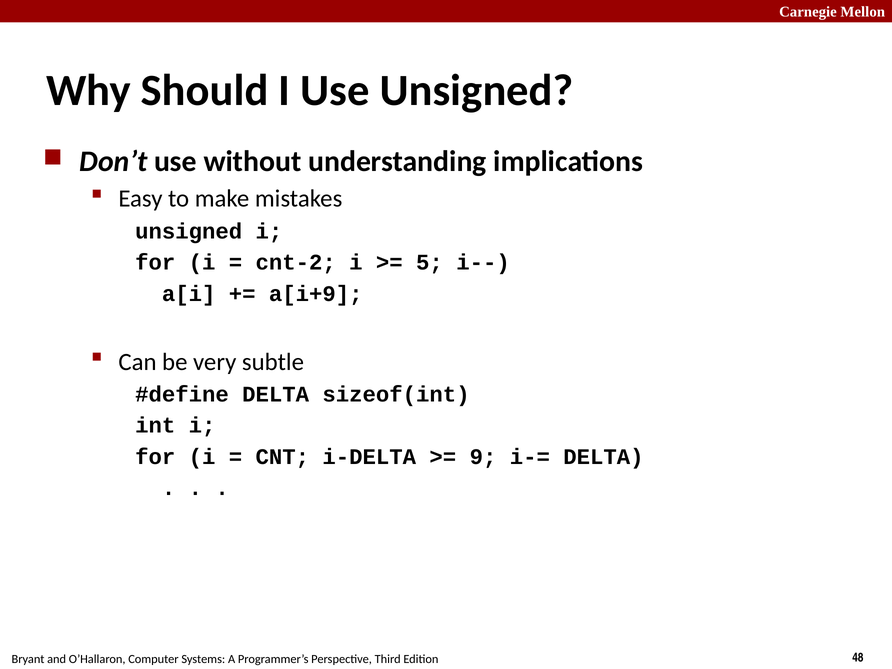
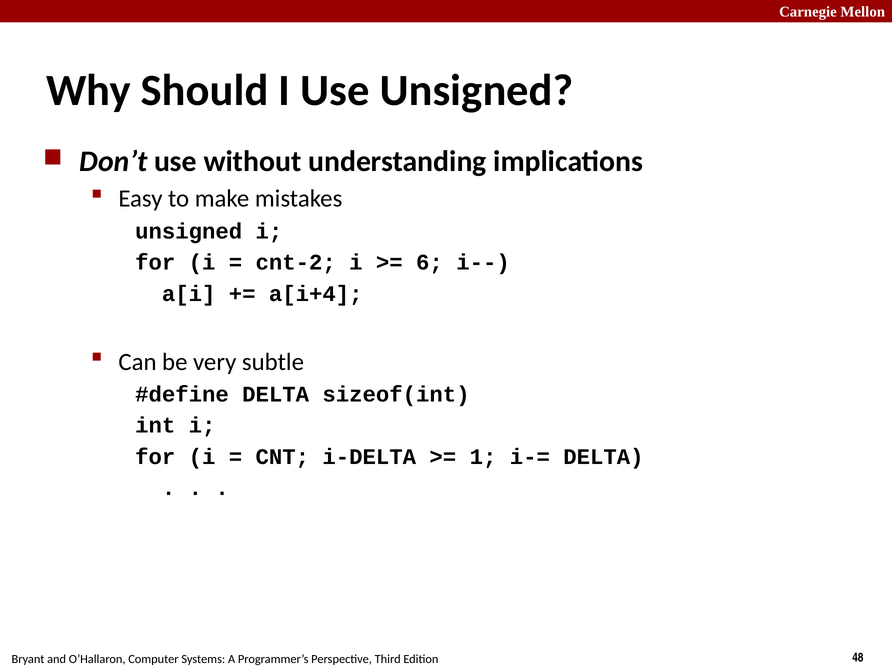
5: 5 -> 6
a[i+9: a[i+9 -> a[i+4
9: 9 -> 1
